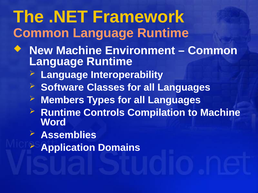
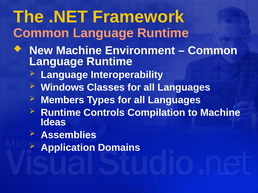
Software: Software -> Windows
Word: Word -> Ideas
